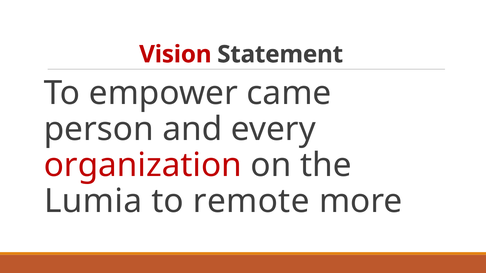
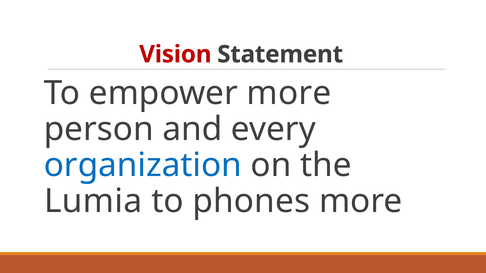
empower came: came -> more
organization colour: red -> blue
remote: remote -> phones
